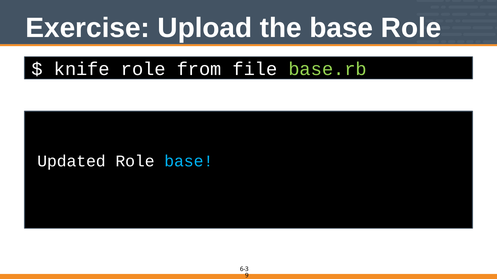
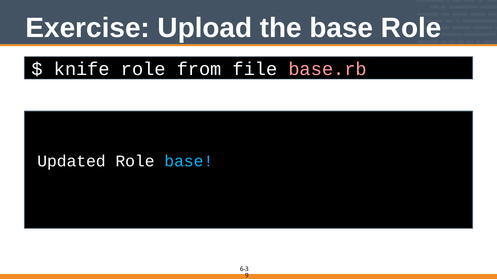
base.rb colour: light green -> pink
